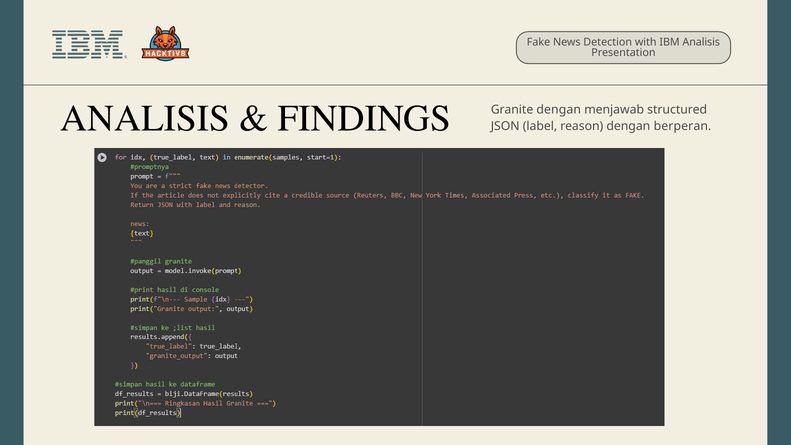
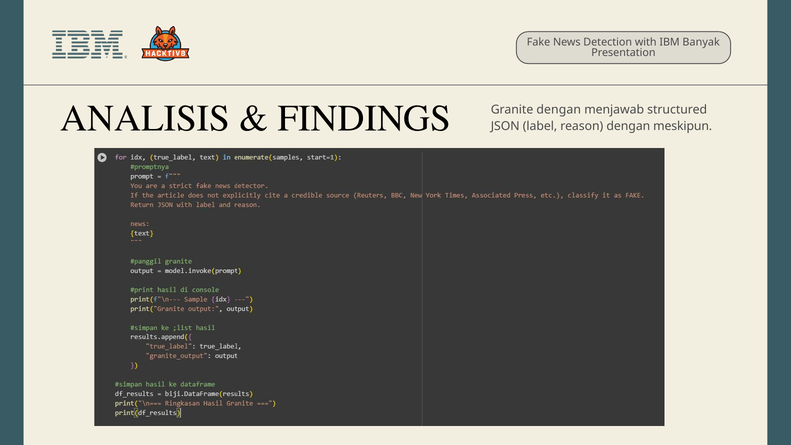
IBM Analisis: Analisis -> Banyak
berperan: berperan -> meskipun
